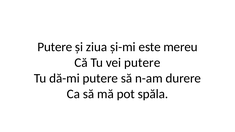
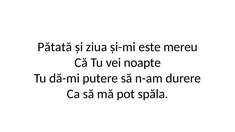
Putere at (55, 47): Putere -> Pătată
vei putere: putere -> noapte
